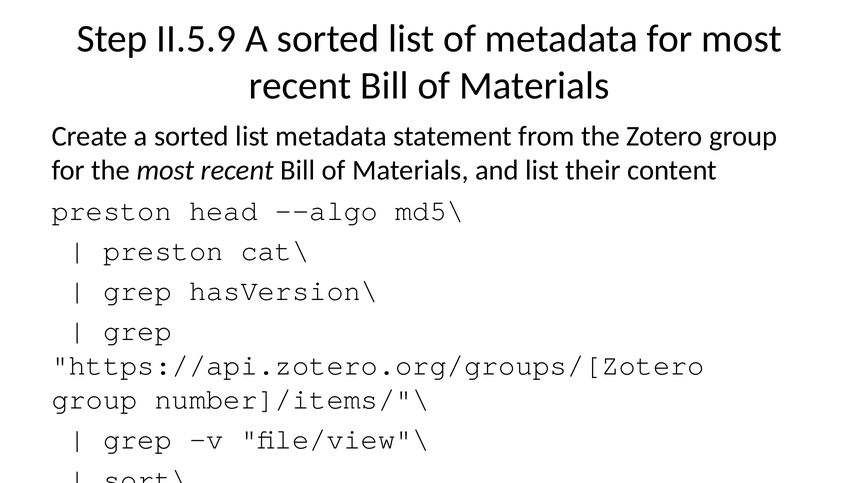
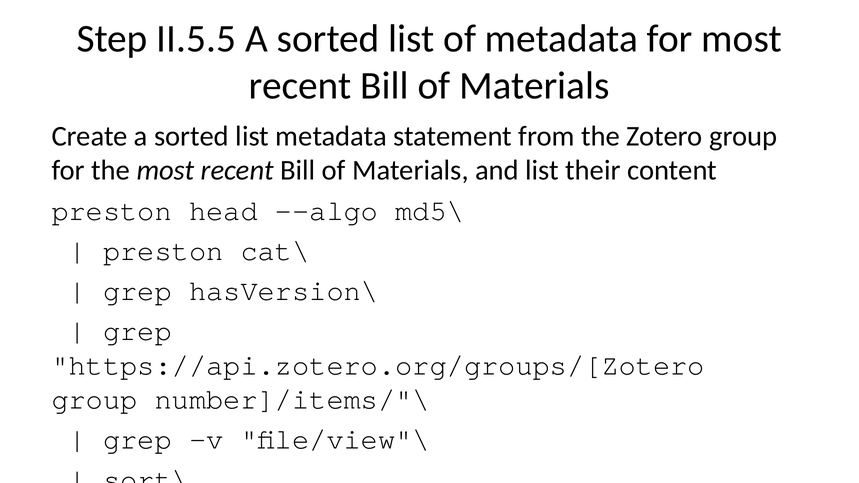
II.5.9: II.5.9 -> II.5.5
